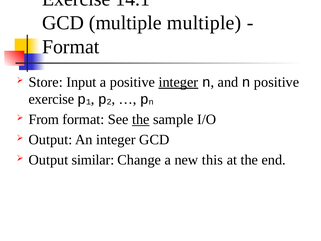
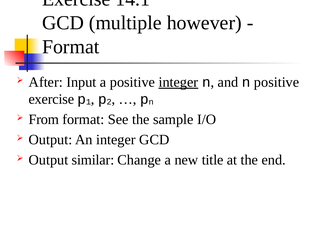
multiple multiple: multiple -> however
Store: Store -> After
the at (141, 119) underline: present -> none
this: this -> title
